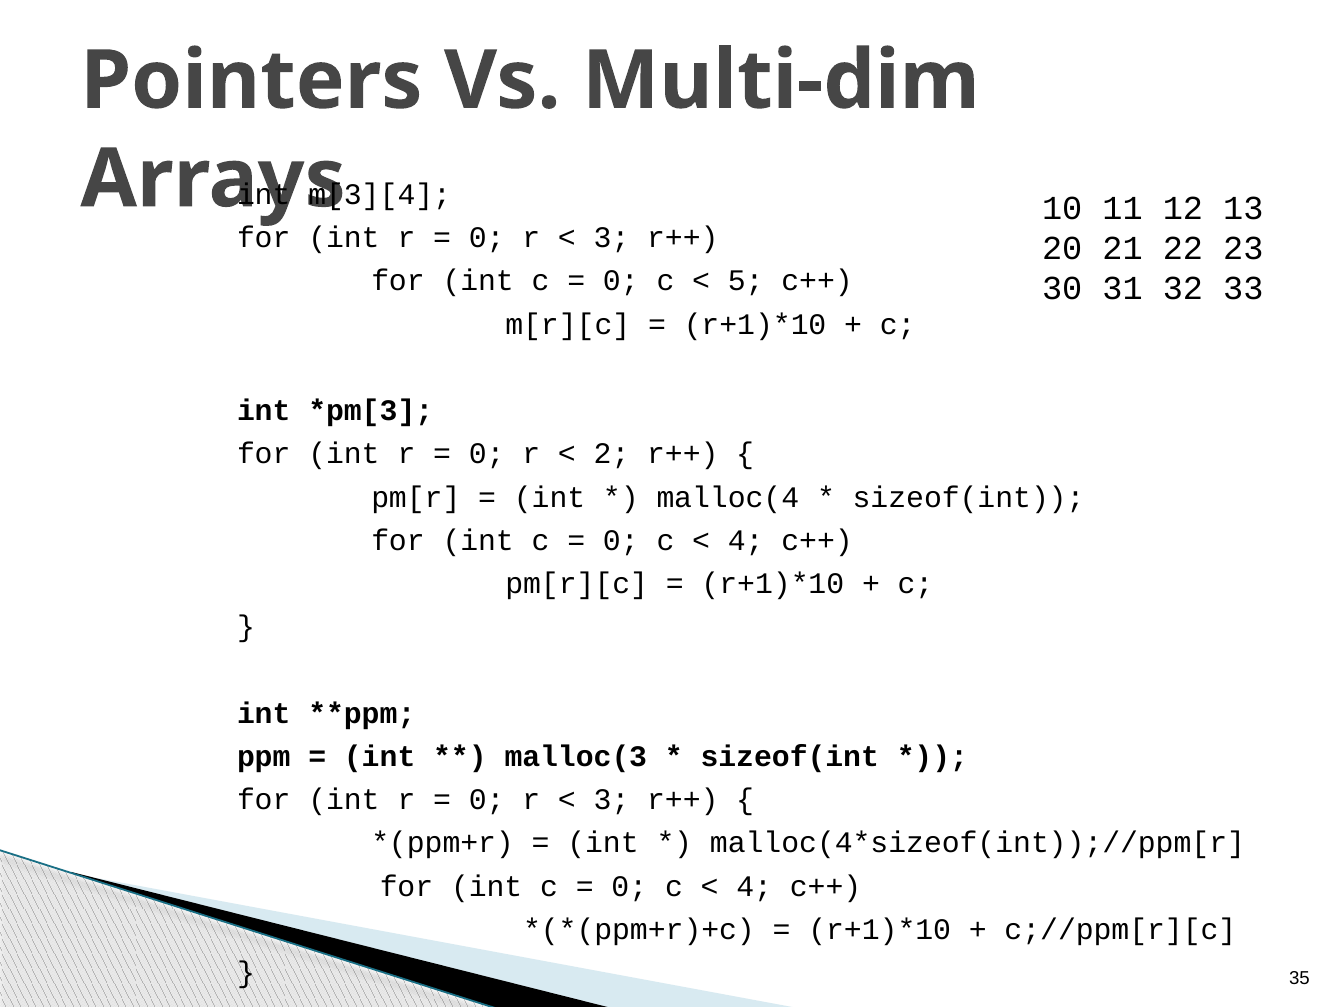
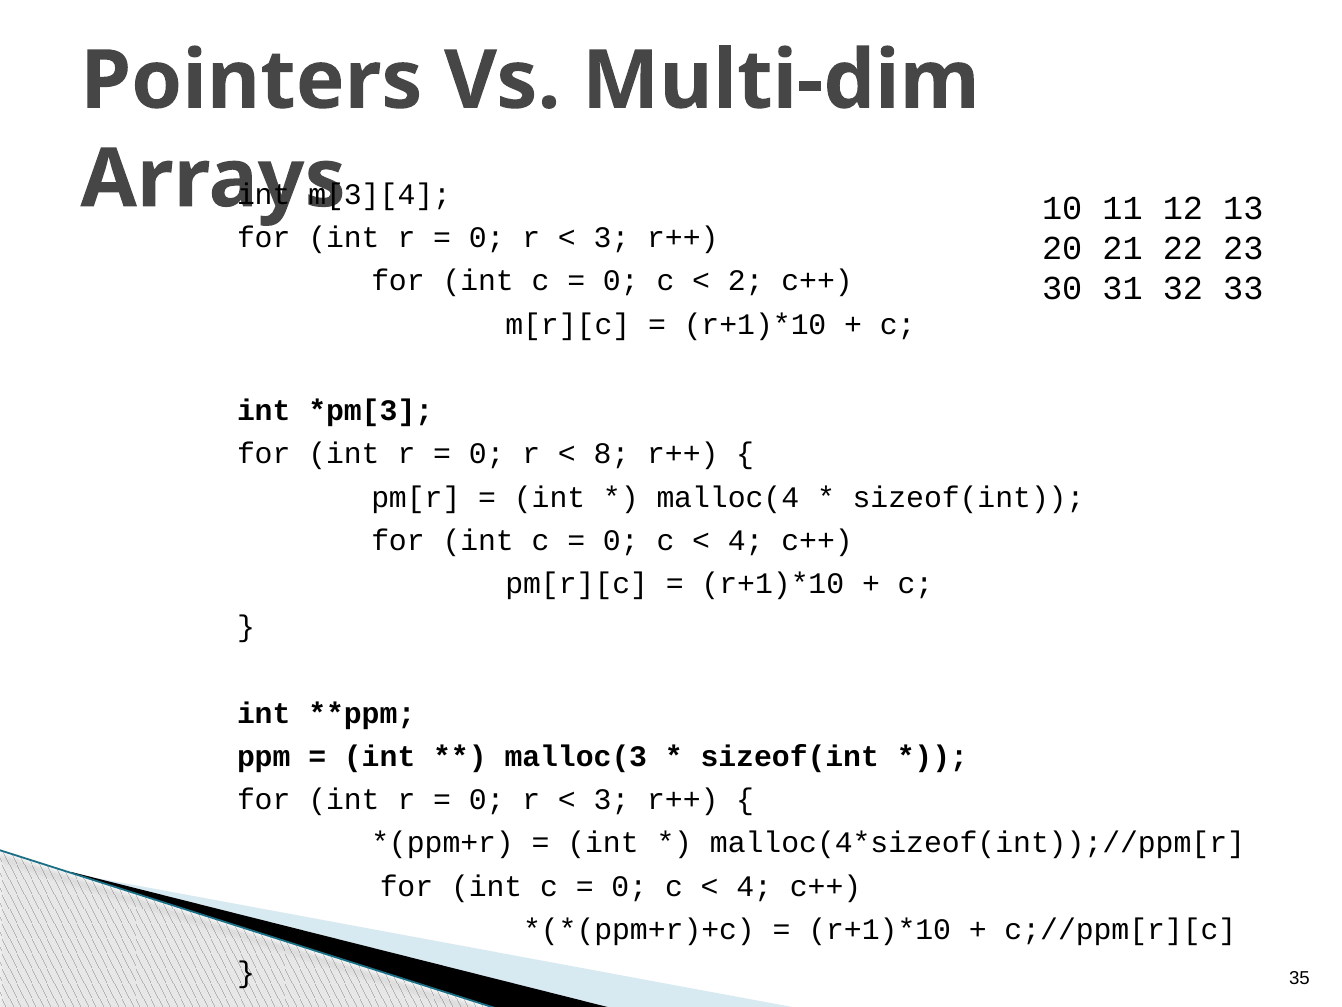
5: 5 -> 2
2: 2 -> 8
